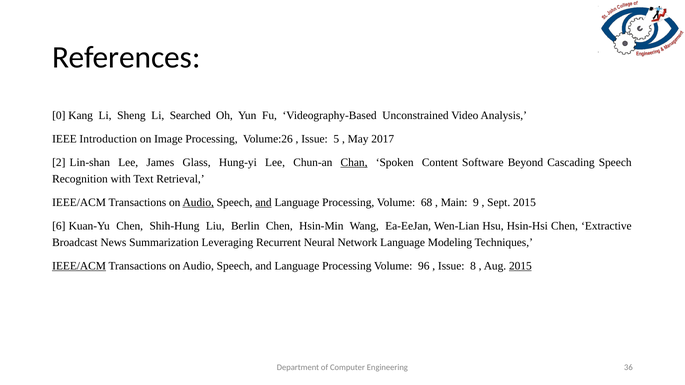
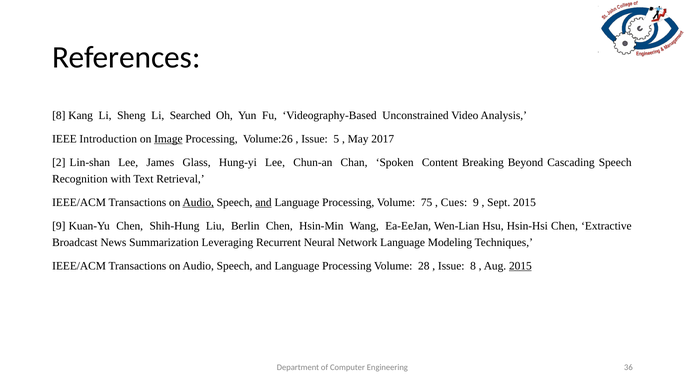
0 at (59, 116): 0 -> 8
Image underline: none -> present
Chan underline: present -> none
Software: Software -> Breaking
68: 68 -> 75
Main: Main -> Cues
6 at (59, 226): 6 -> 9
IEEE/ACM at (79, 266) underline: present -> none
96: 96 -> 28
